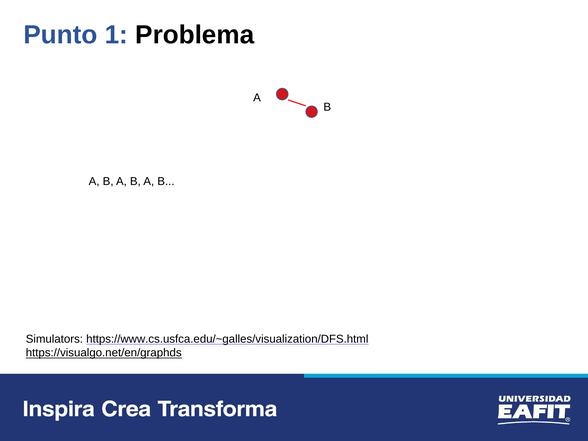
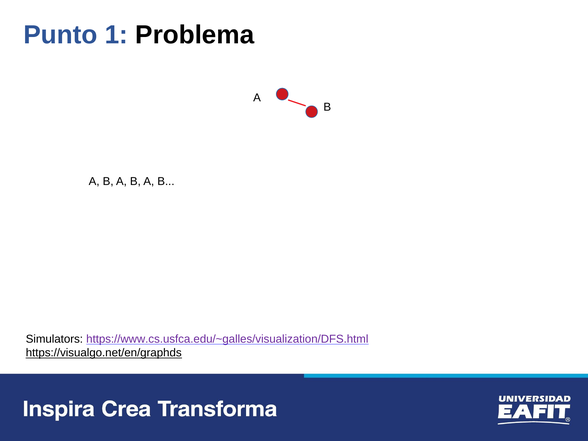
https://www.cs.usfca.edu/~galles/visualization/DFS.html colour: black -> purple
